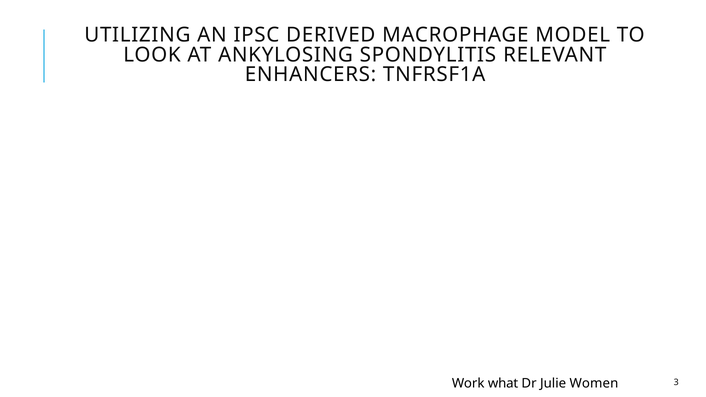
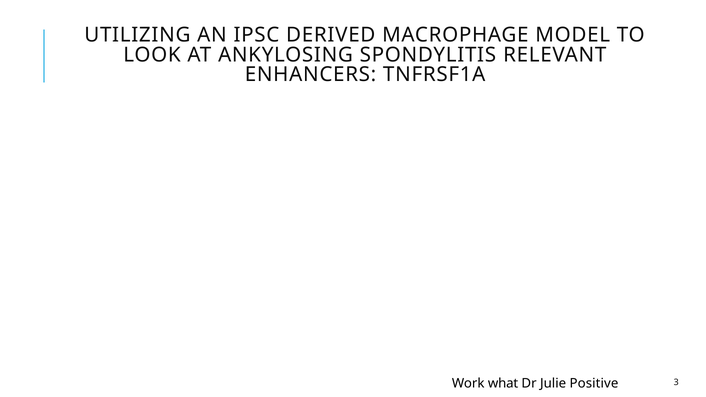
Women: Women -> Positive
